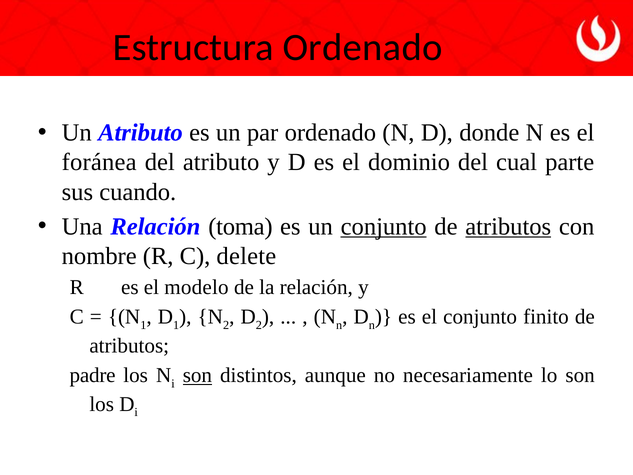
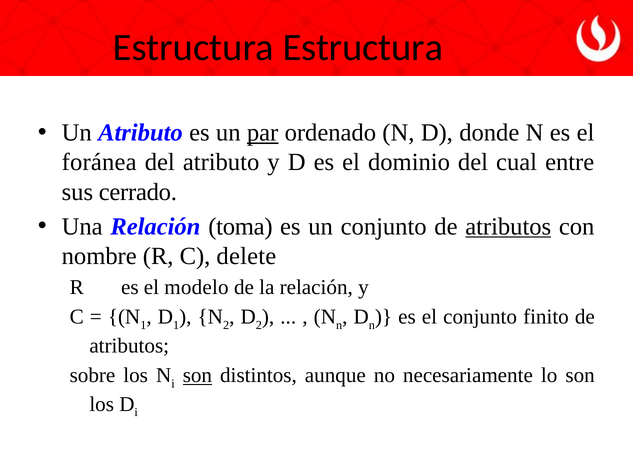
Estructura Ordenado: Ordenado -> Estructura
par underline: none -> present
parte: parte -> entre
cuando: cuando -> cerrado
conjunto at (384, 226) underline: present -> none
padre: padre -> sobre
